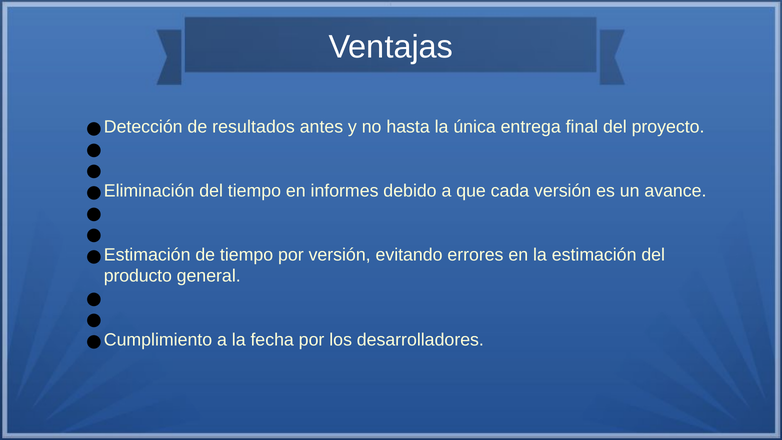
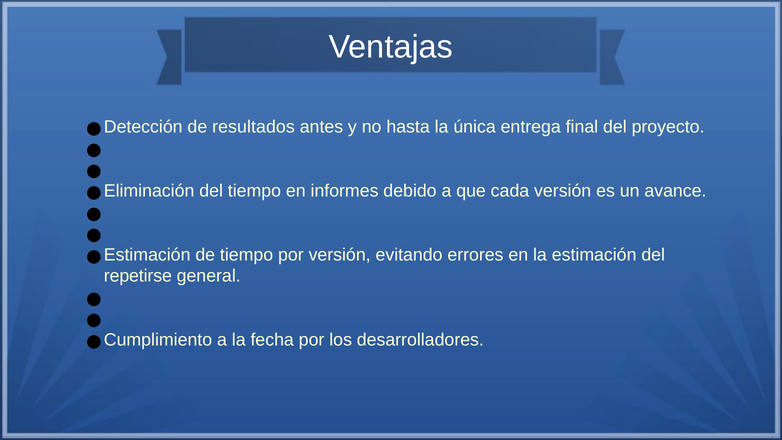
producto: producto -> repetirse
